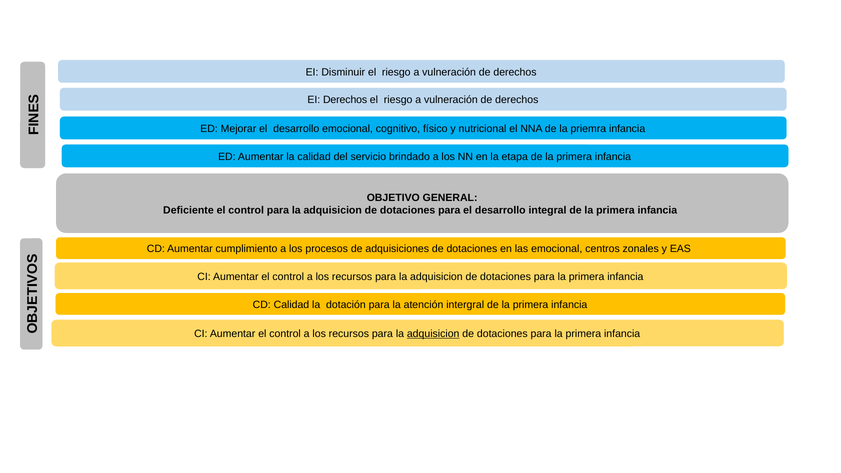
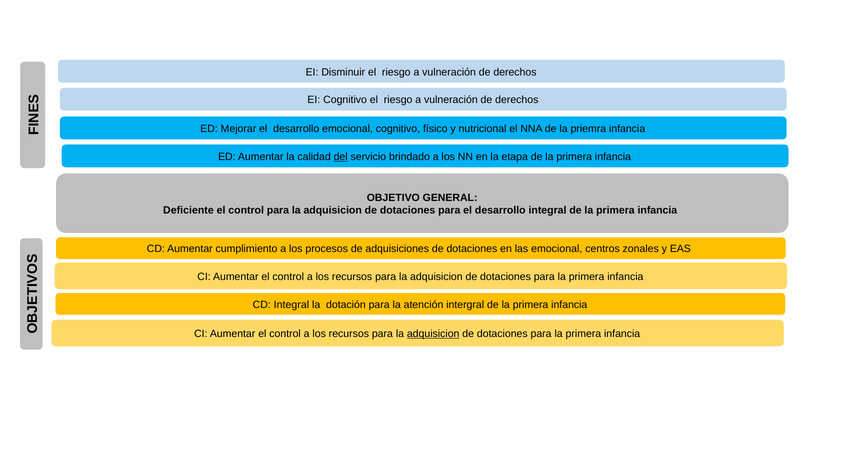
EI Derechos: Derechos -> Cognitivo
del underline: none -> present
CD Calidad: Calidad -> Integral
